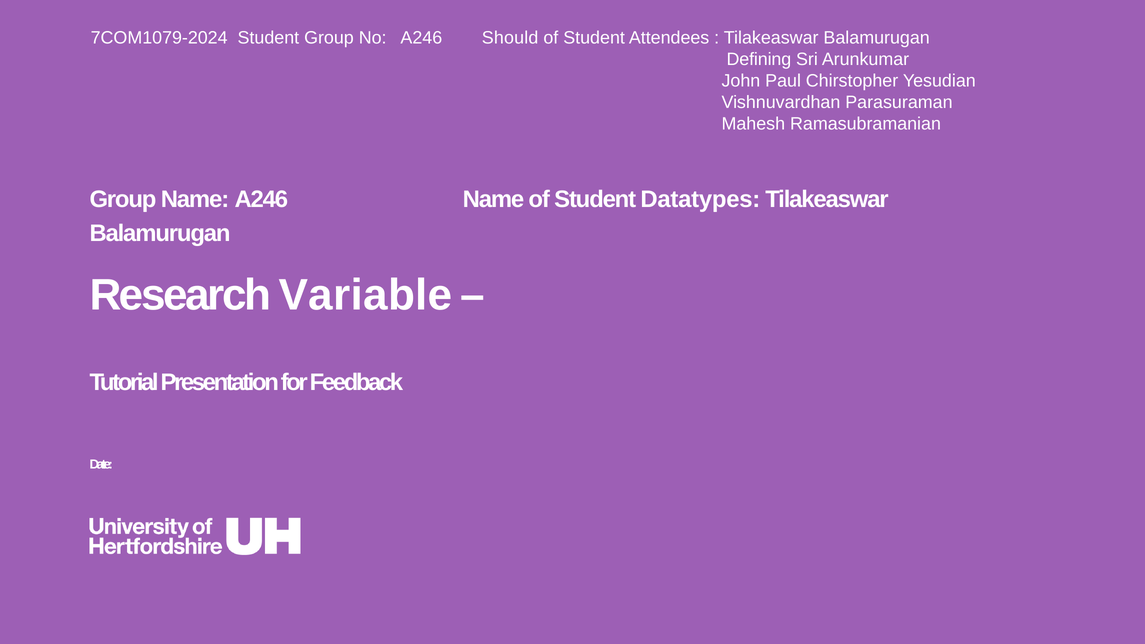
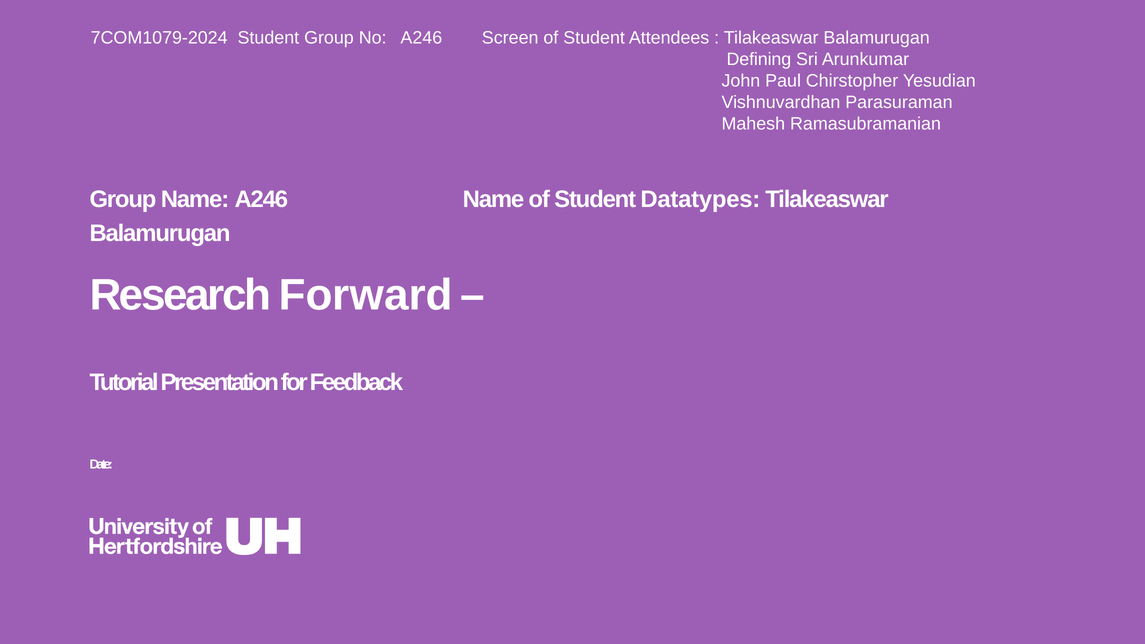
Should: Should -> Screen
Variable: Variable -> Forward
